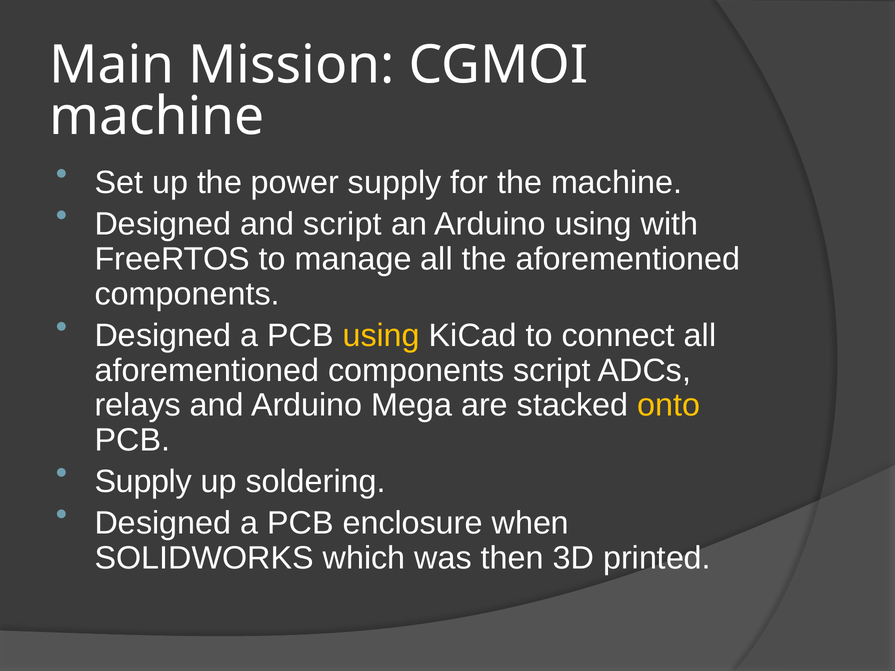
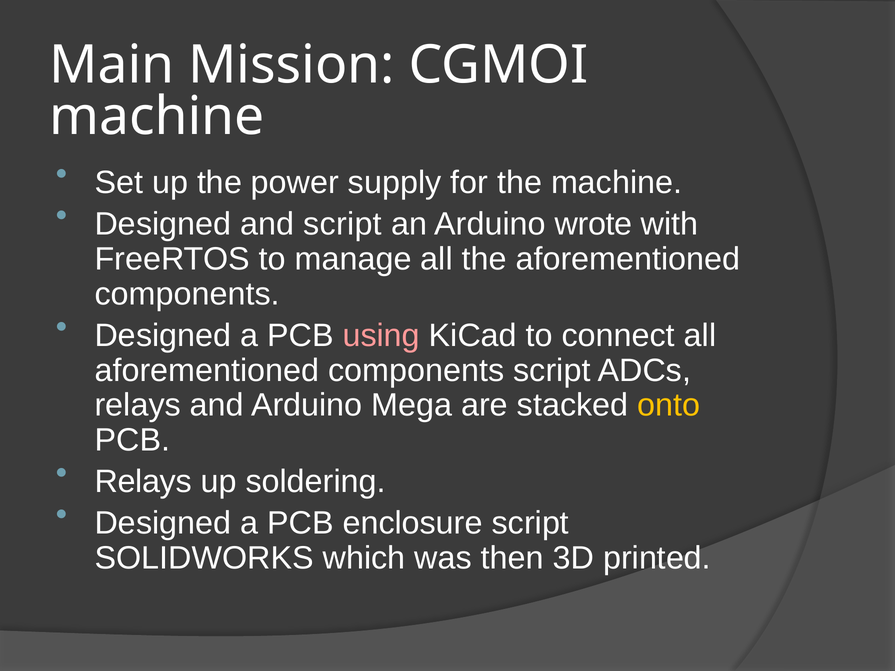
Arduino using: using -> wrote
using at (381, 336) colour: yellow -> pink
Supply at (143, 482): Supply -> Relays
enclosure when: when -> script
